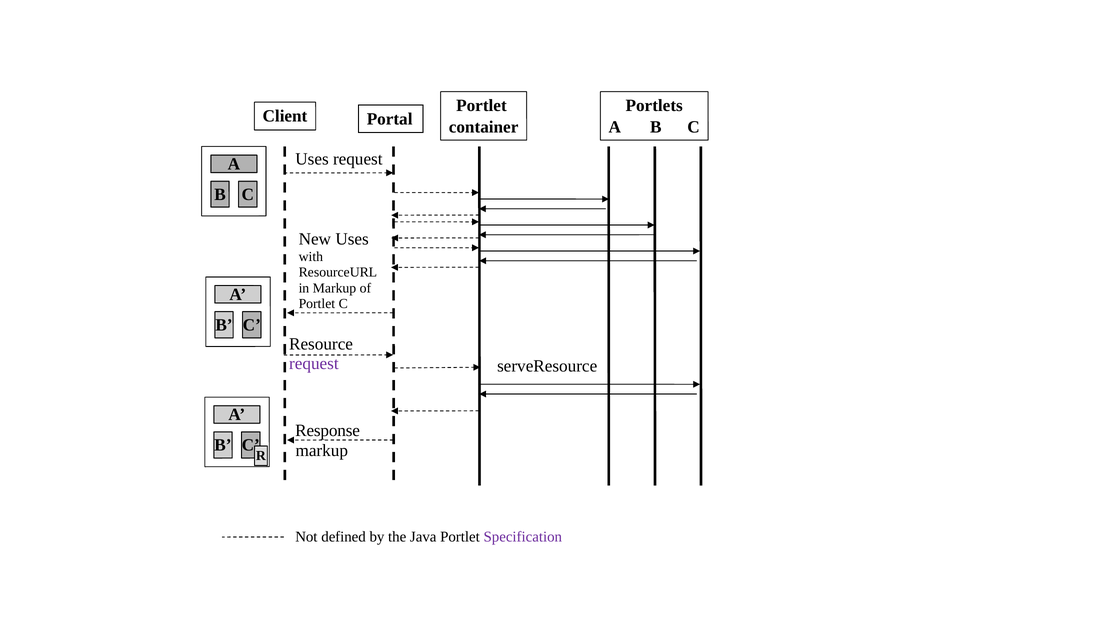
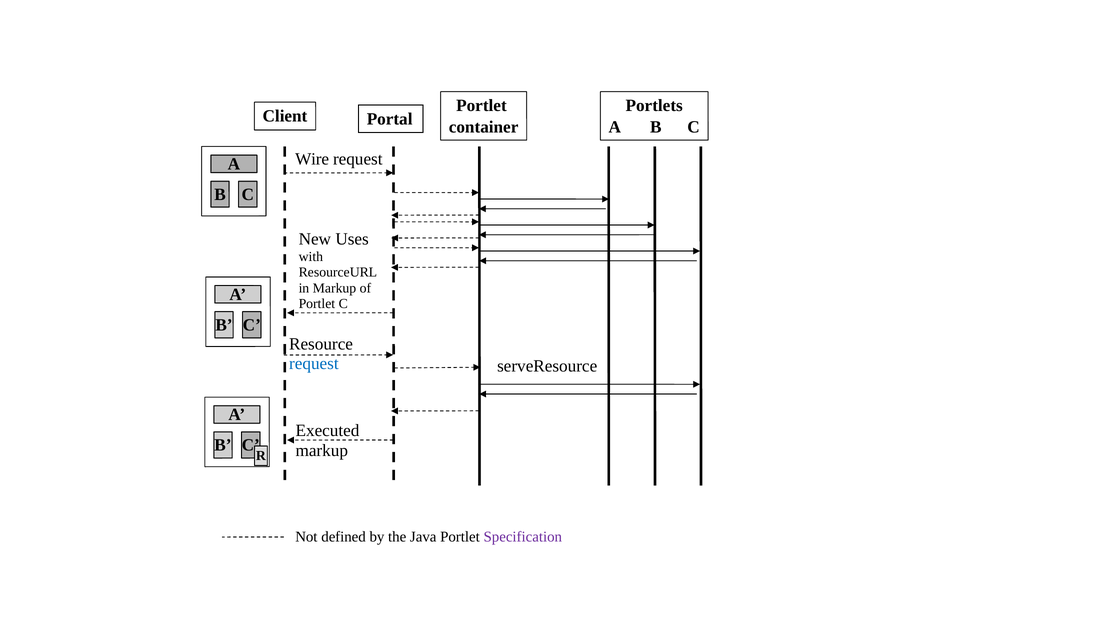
Uses at (312, 159): Uses -> Wire
request at (314, 364) colour: purple -> blue
Response: Response -> Executed
